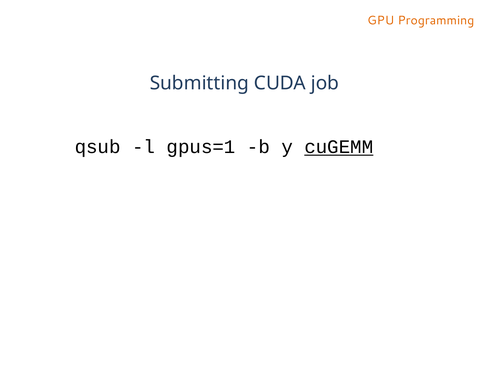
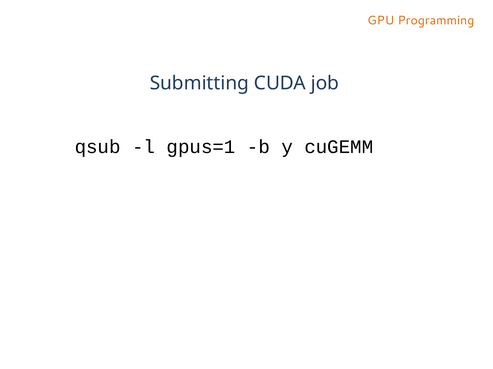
cuGEMM underline: present -> none
